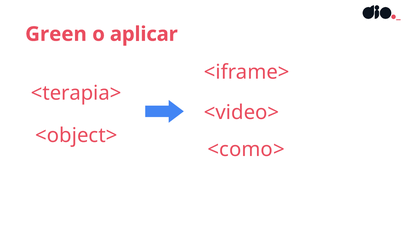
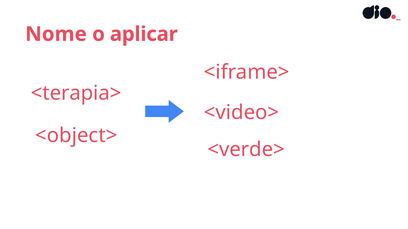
Green: Green -> Nome
<como>: <como> -> <verde>
